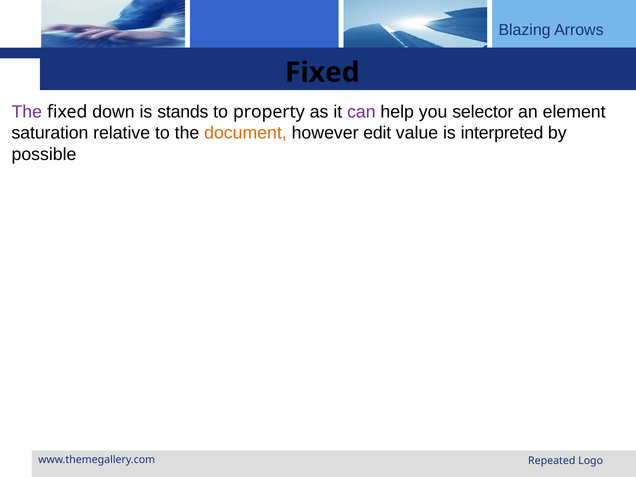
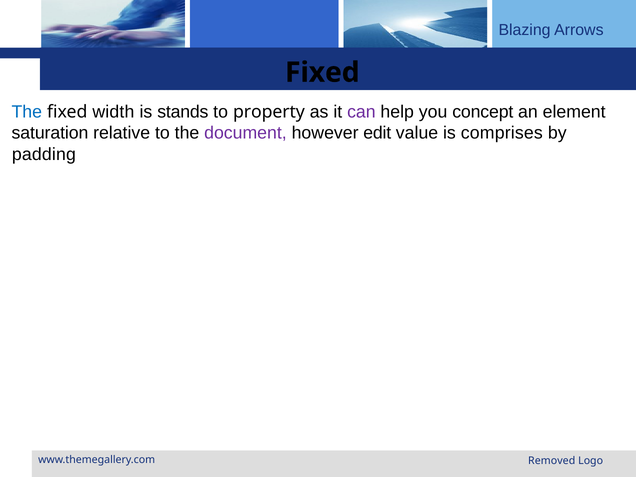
The at (27, 112) colour: purple -> blue
down: down -> width
selector: selector -> concept
document colour: orange -> purple
interpreted: interpreted -> comprises
possible: possible -> padding
Repeated: Repeated -> Removed
